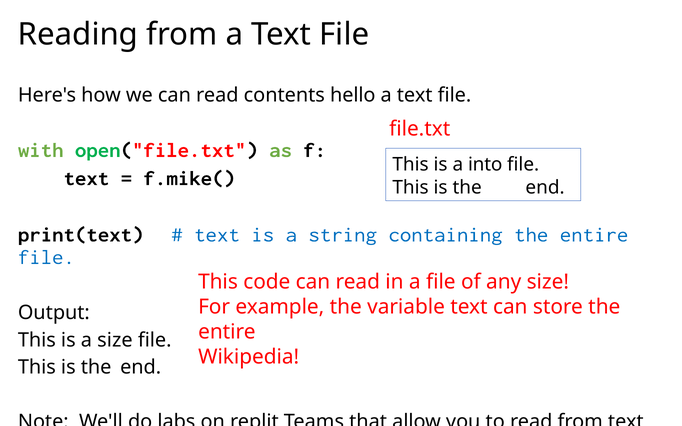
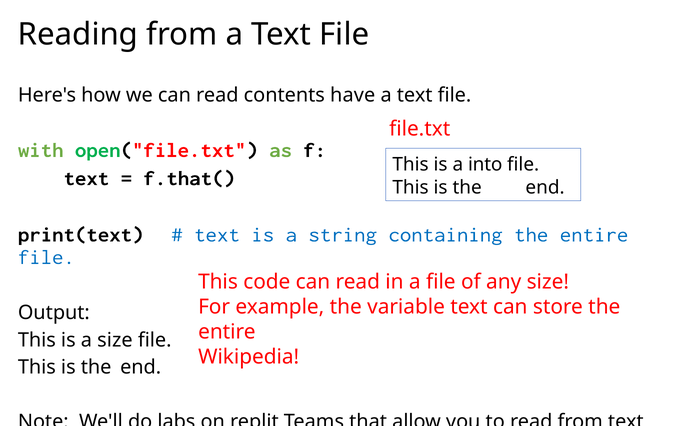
hello: hello -> have
f.mike(: f.mike( -> f.that(
